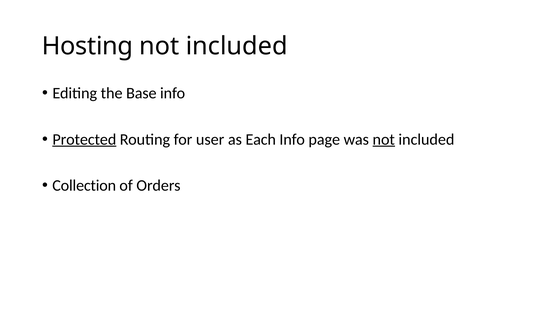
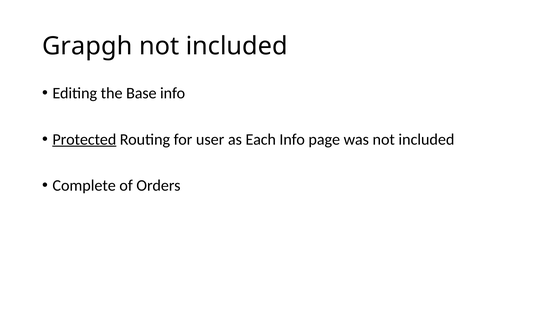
Hosting: Hosting -> Grapgh
not at (384, 140) underline: present -> none
Collection: Collection -> Complete
